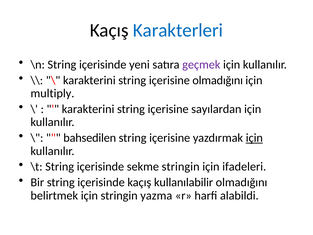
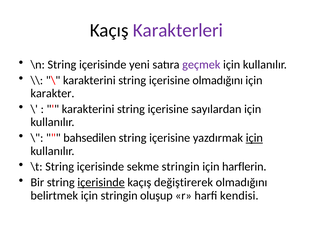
Karakterleri colour: blue -> purple
multiply: multiply -> karakter
ifadeleri: ifadeleri -> harflerin
içerisinde at (101, 182) underline: none -> present
kullanılabilir: kullanılabilir -> değiştirerek
yazma: yazma -> oluşup
alabildi: alabildi -> kendisi
